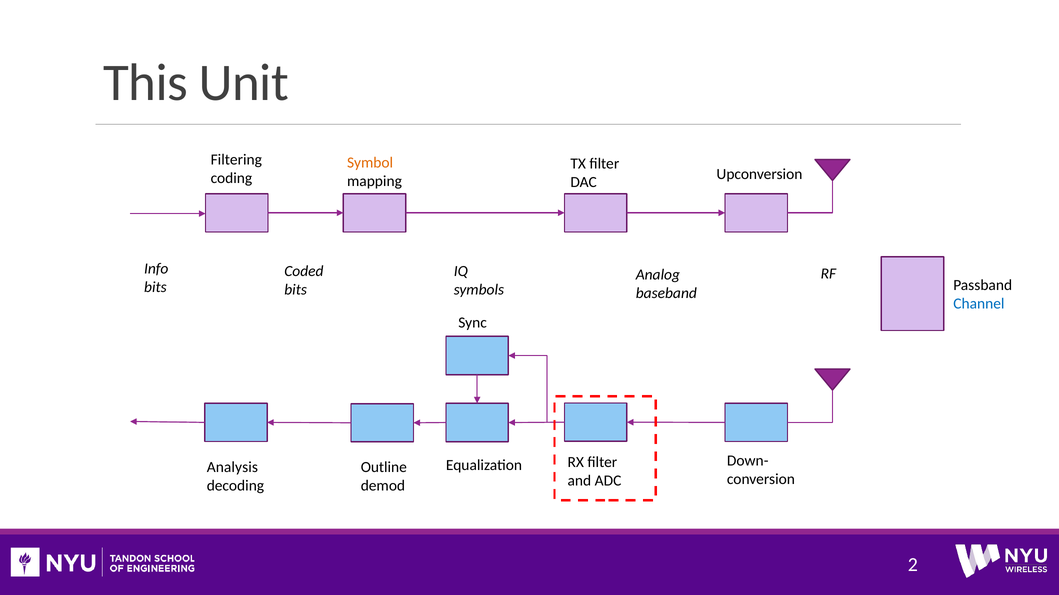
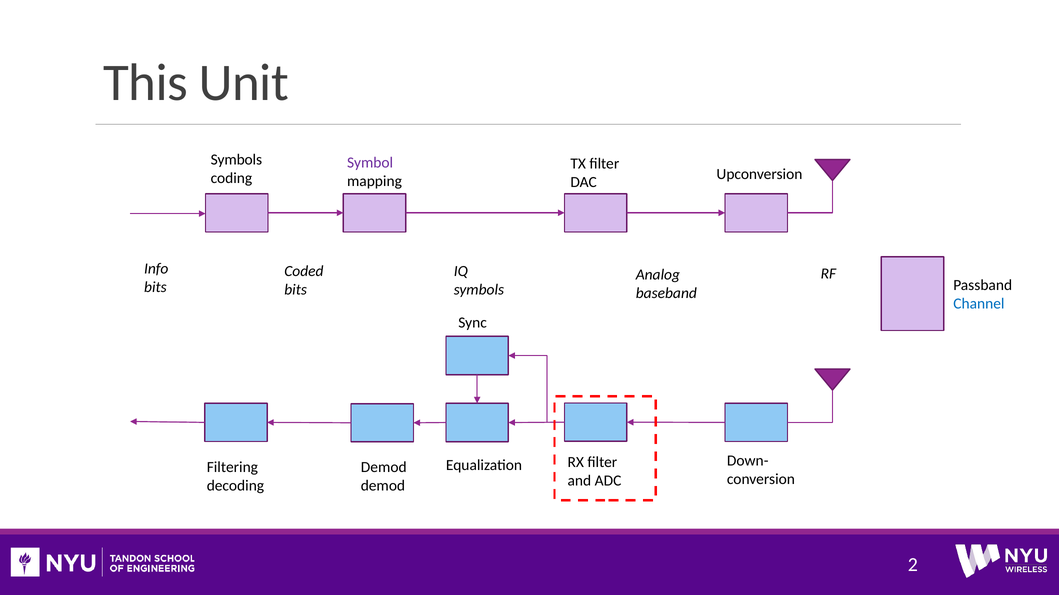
Filtering at (236, 160): Filtering -> Symbols
Symbol colour: orange -> purple
Analysis: Analysis -> Filtering
Outline at (384, 468): Outline -> Demod
